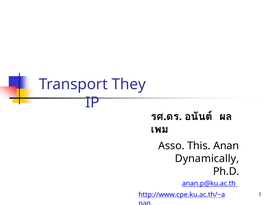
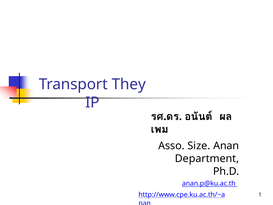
This: This -> Size
Dynamically at (207, 158): Dynamically -> Department
